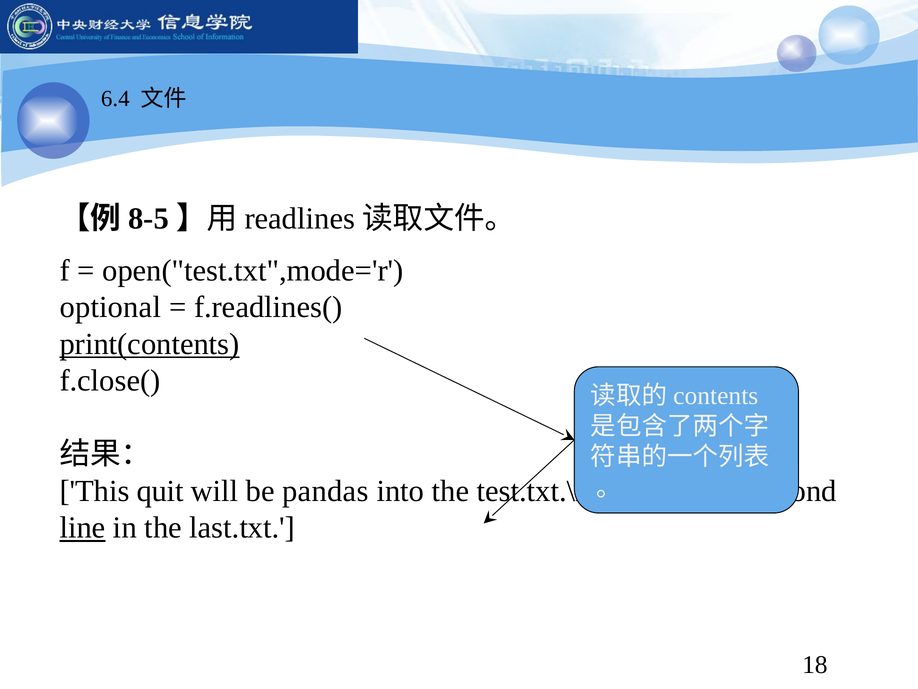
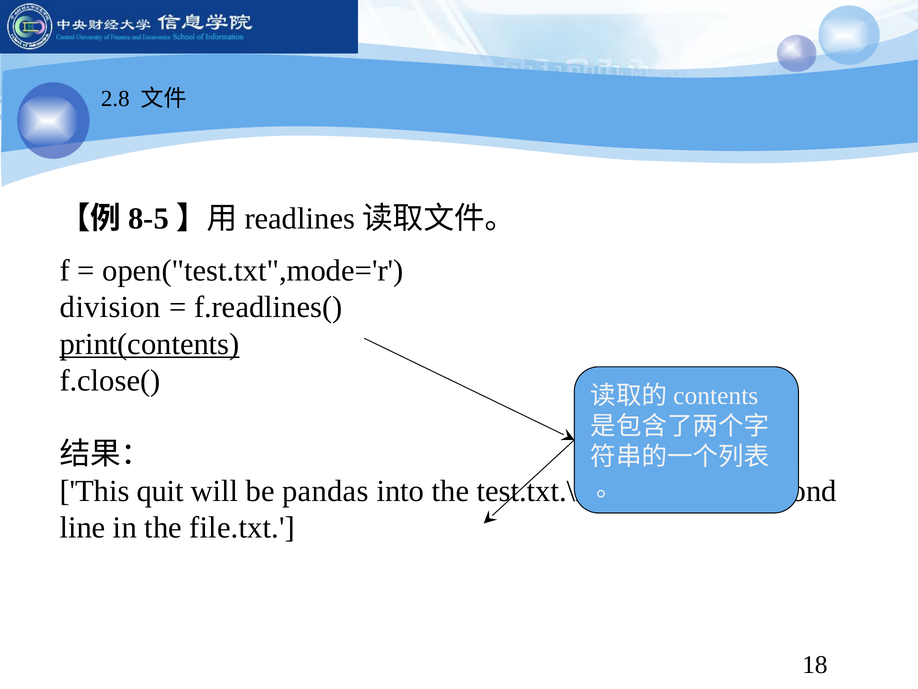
6.4: 6.4 -> 2.8
optional: optional -> division
line underline: present -> none
last.txt: last.txt -> file.txt
